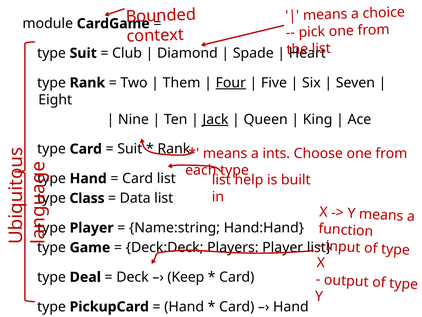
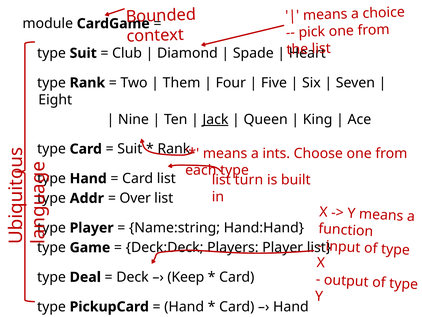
Four underline: present -> none
help: help -> turn
Class: Class -> Addr
Data: Data -> Over
